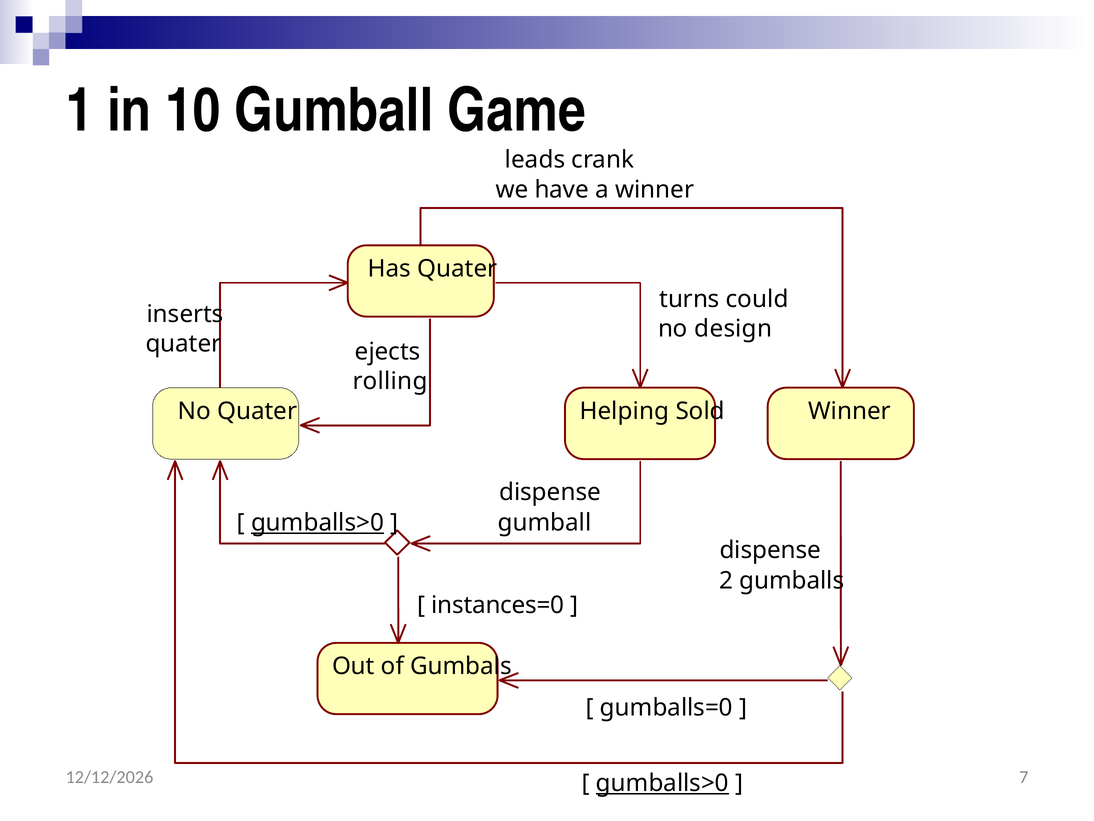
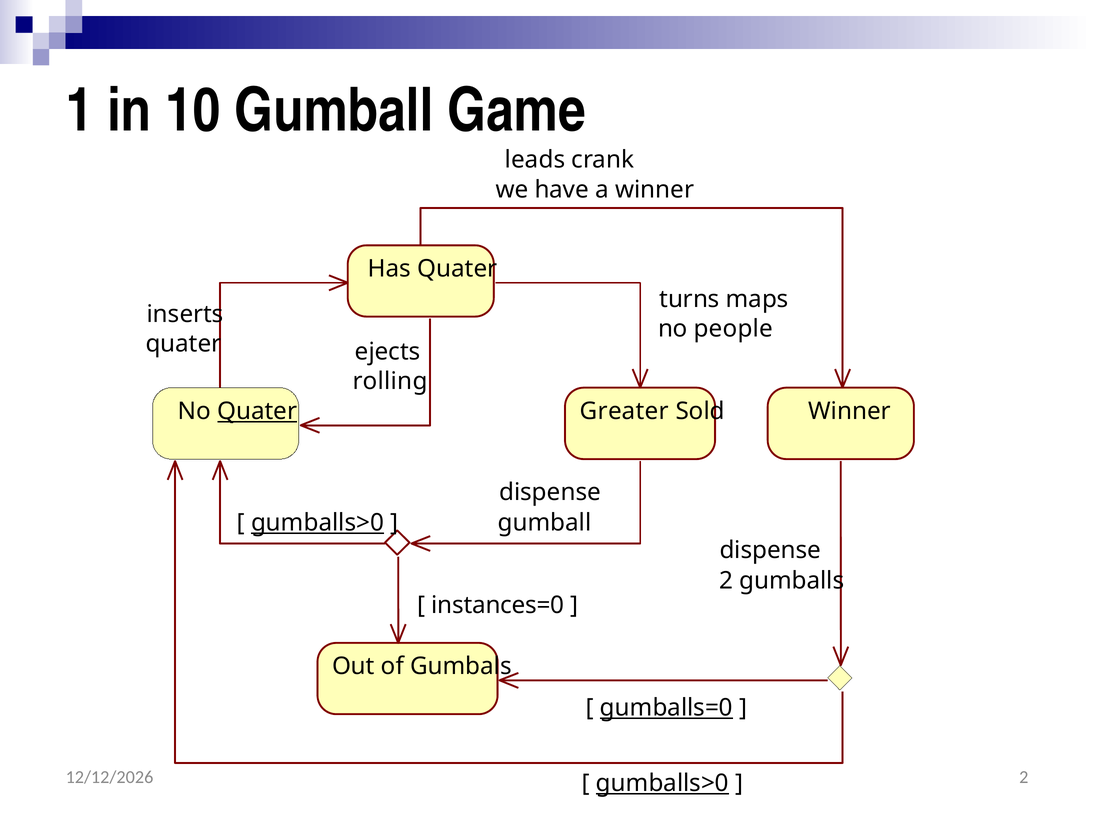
could: could -> maps
design: design -> people
Quater at (257, 411) underline: none -> present
Helping: Helping -> Greater
gumballs=0 underline: none -> present
7 at (1024, 777): 7 -> 2
